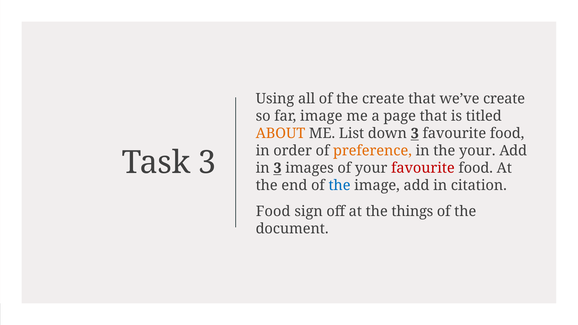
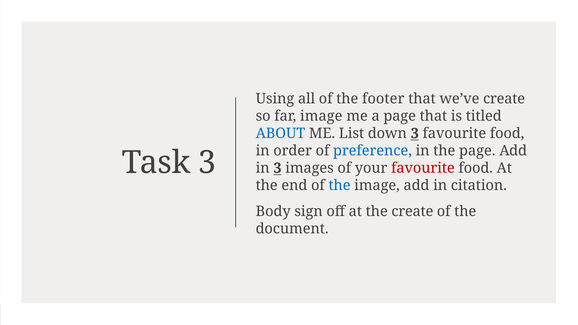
the create: create -> footer
ABOUT colour: orange -> blue
preference colour: orange -> blue
the your: your -> page
Food at (273, 211): Food -> Body
the things: things -> create
